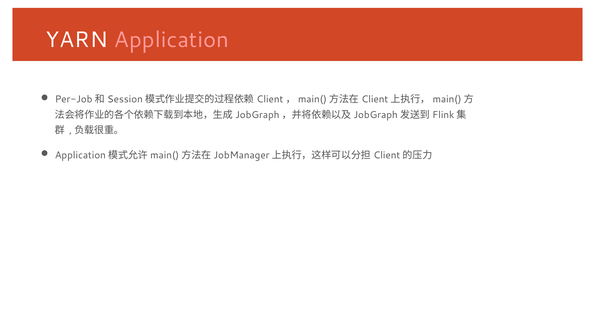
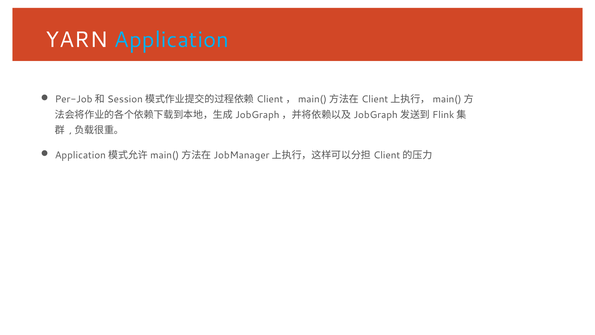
Application colour: pink -> light blue
